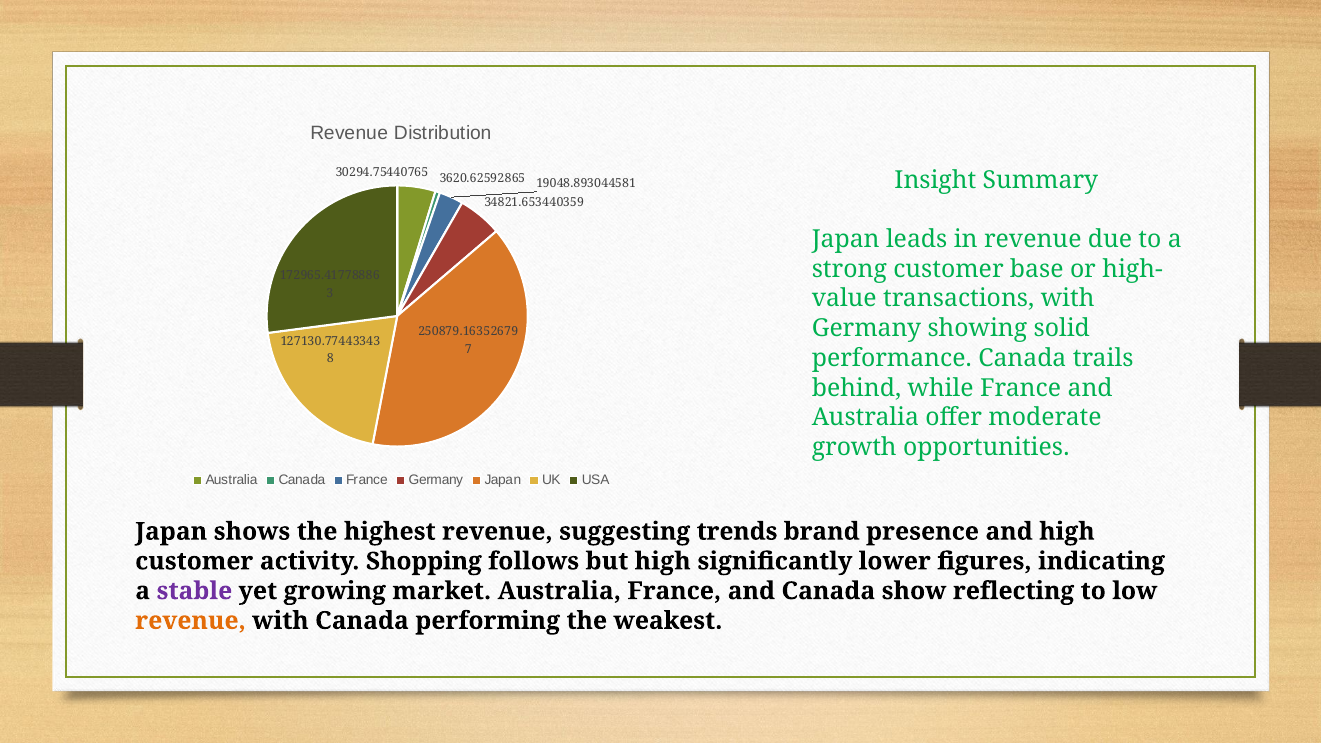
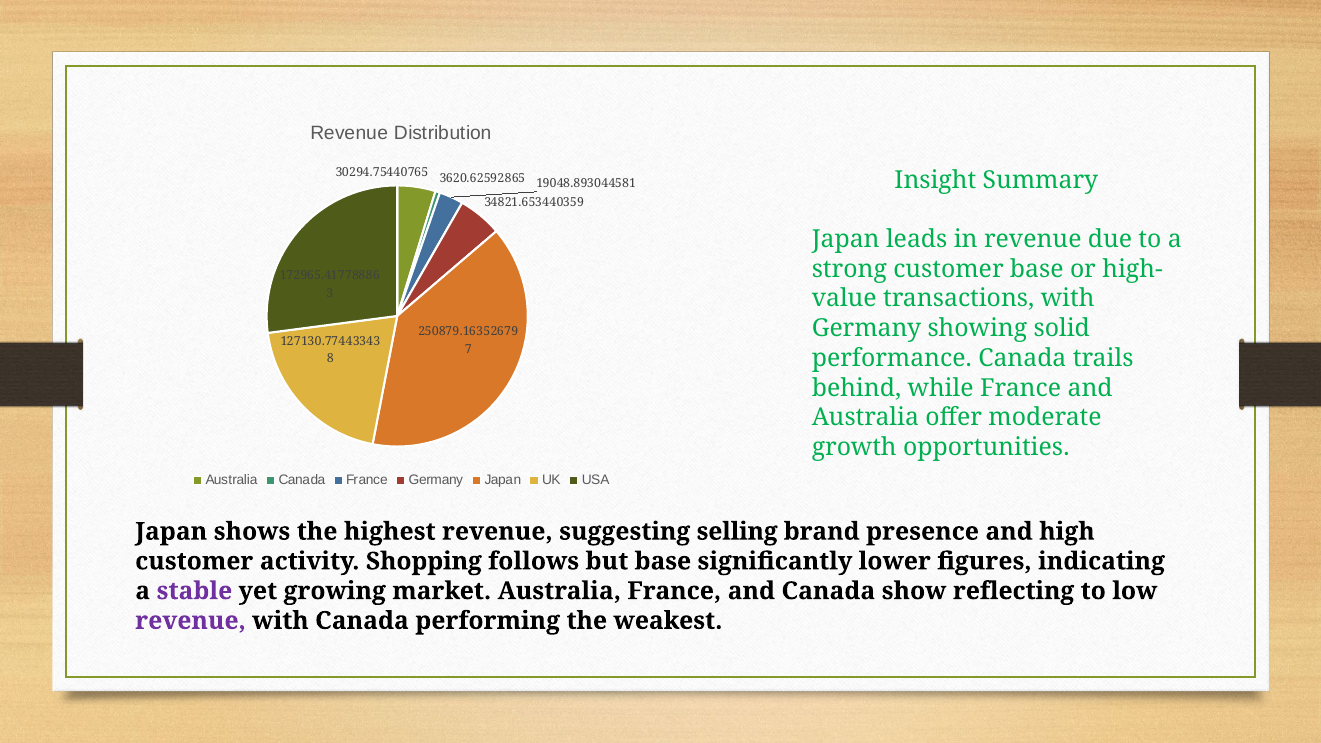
trends: trends -> selling
but high: high -> base
revenue at (191, 621) colour: orange -> purple
